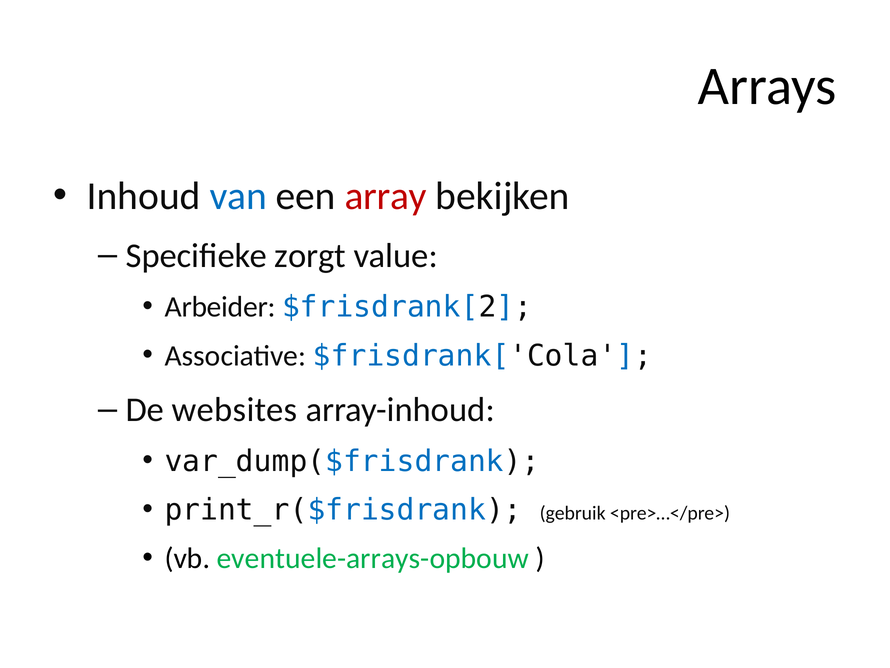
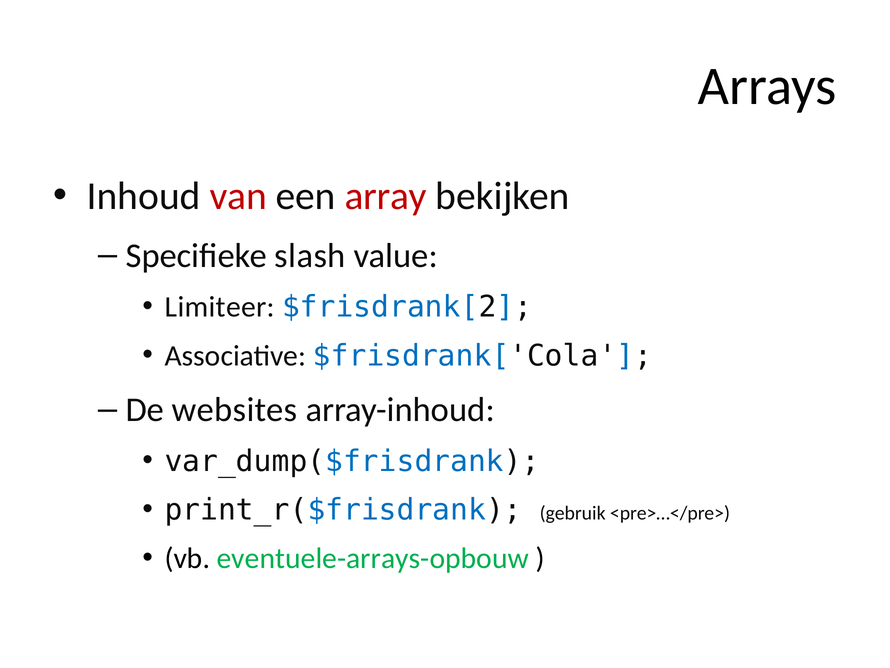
van colour: blue -> red
zorgt: zorgt -> slash
Arbeider: Arbeider -> Limiteer
